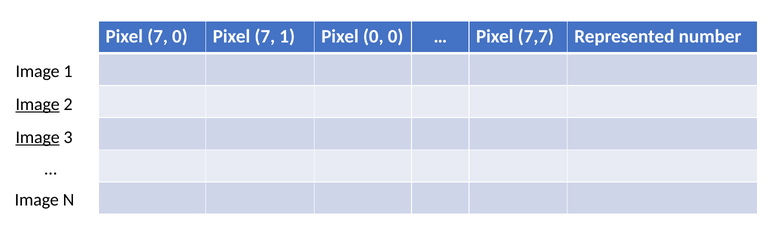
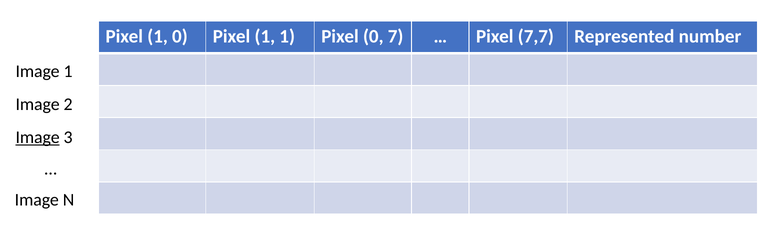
7 at (158, 37): 7 -> 1
0 Pixel 7: 7 -> 1
0 0: 0 -> 7
Image at (38, 104) underline: present -> none
